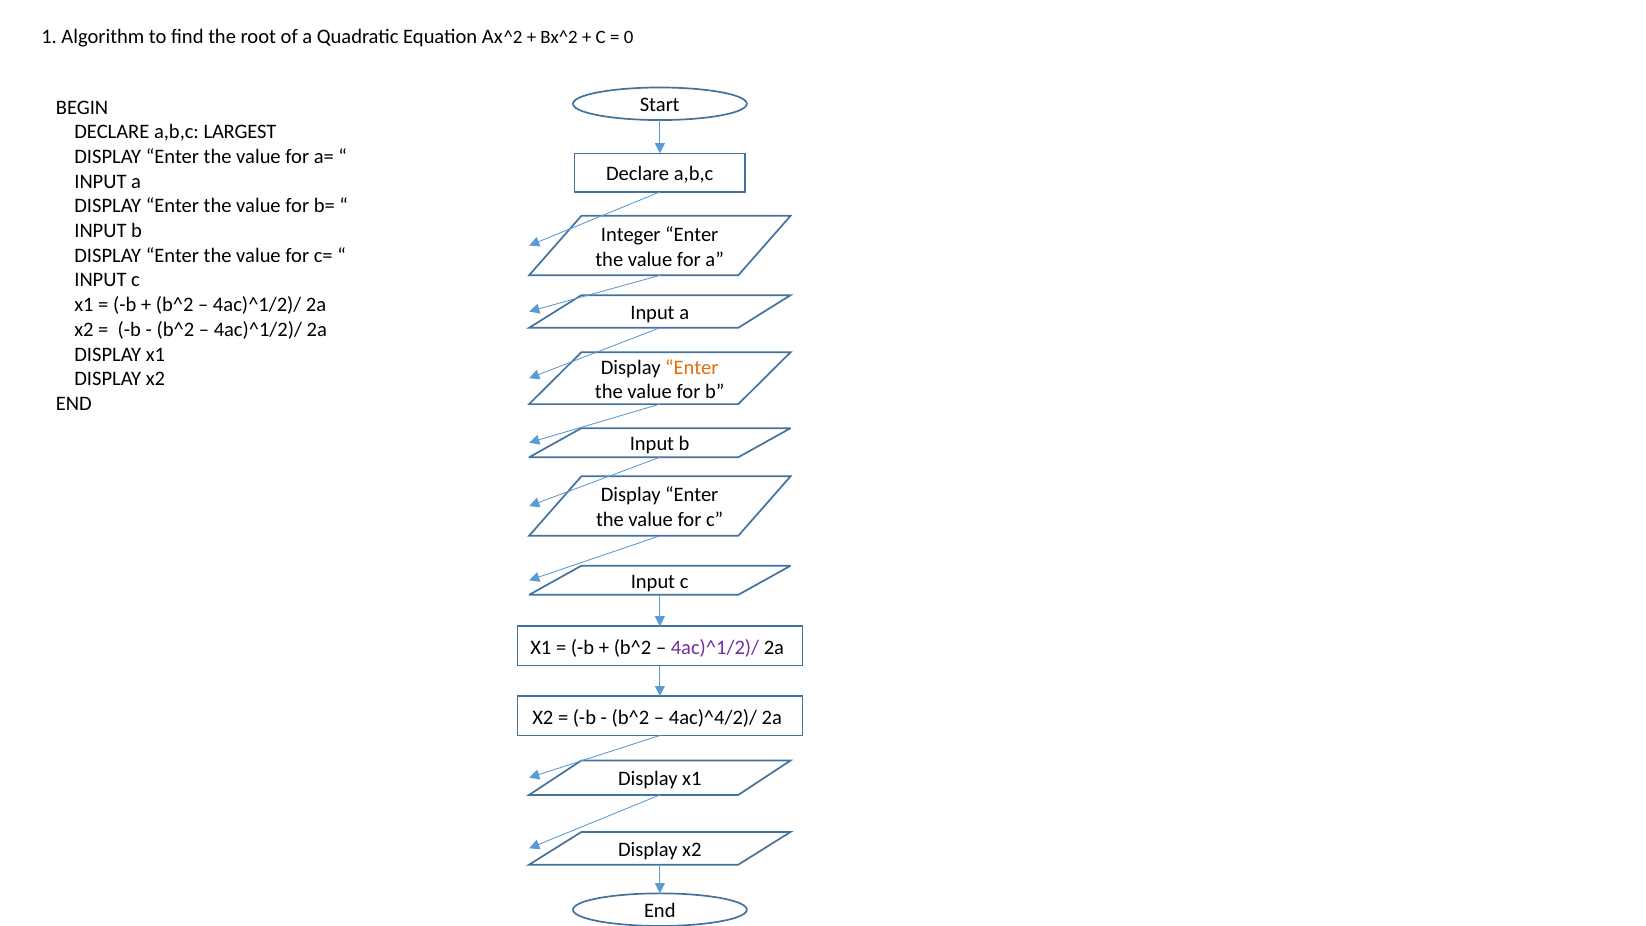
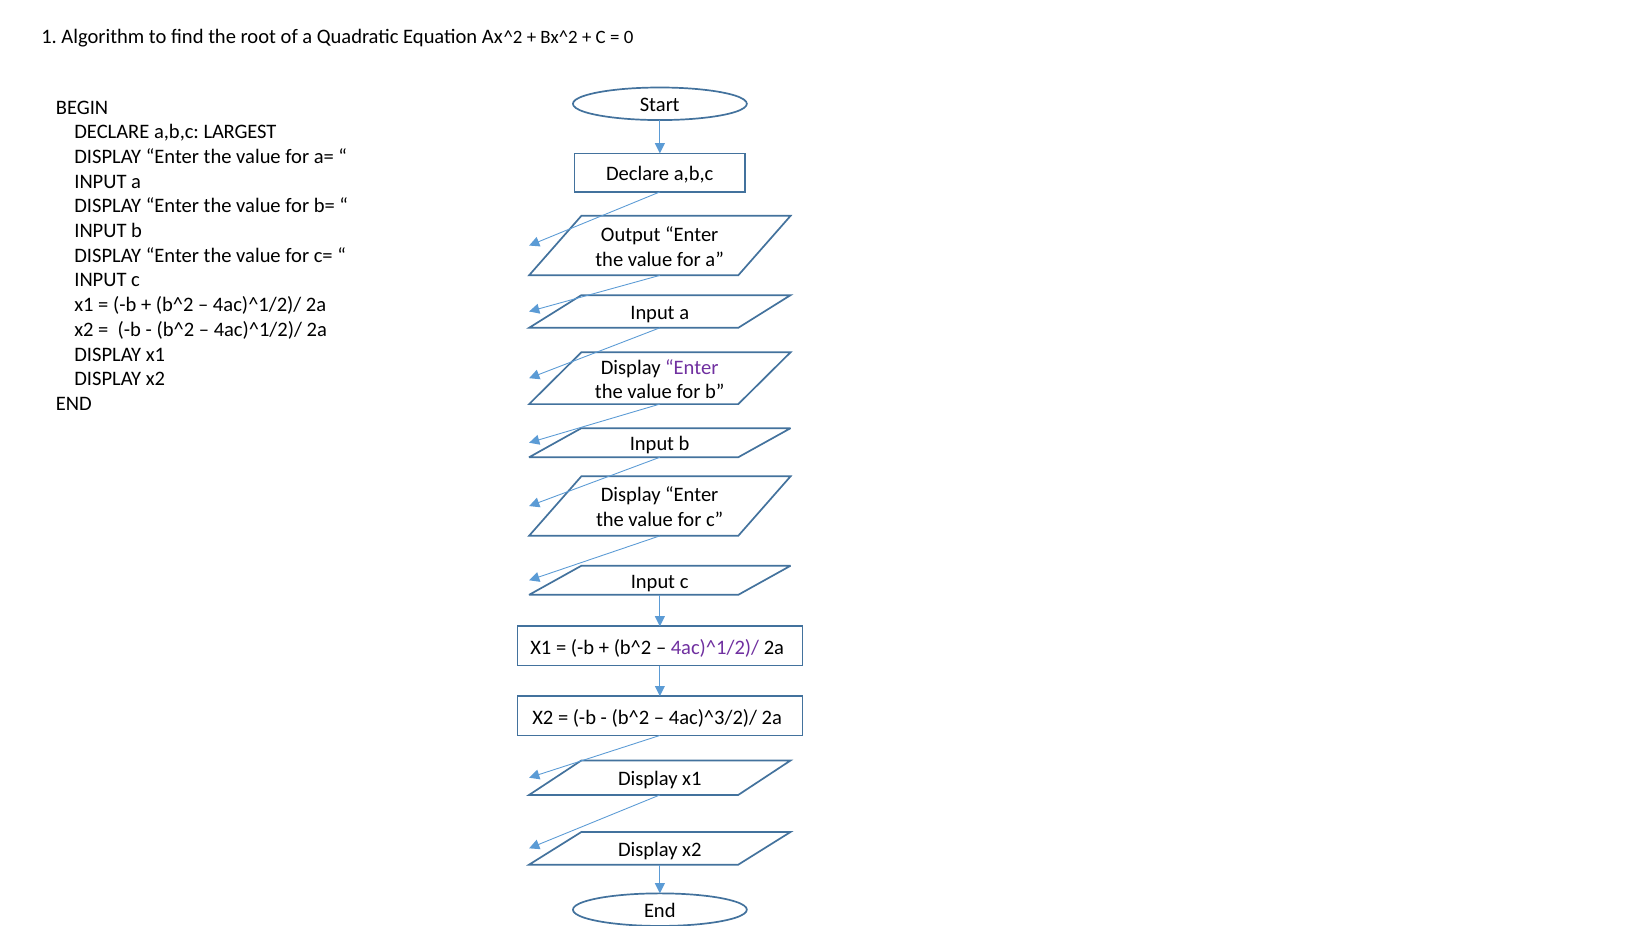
Integer: Integer -> Output
Enter at (692, 367) colour: orange -> purple
4ac)^4/2)/: 4ac)^4/2)/ -> 4ac)^3/2)/
